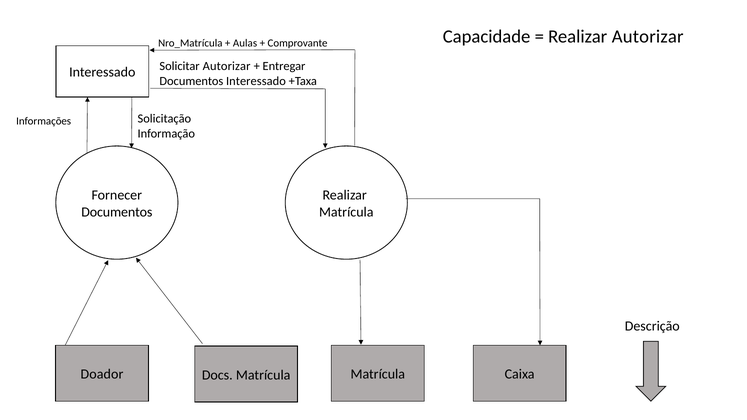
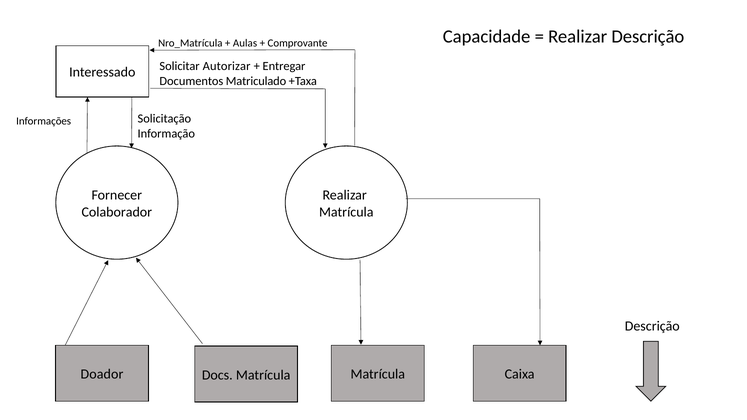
Realizar Autorizar: Autorizar -> Descrição
Documentos Interessado: Interessado -> Matriculado
Documentos at (117, 212): Documentos -> Colaborador
